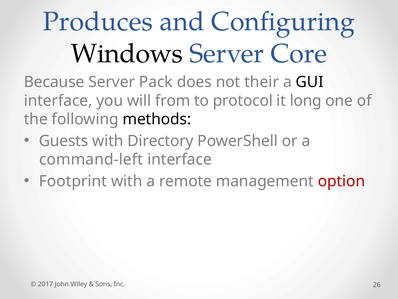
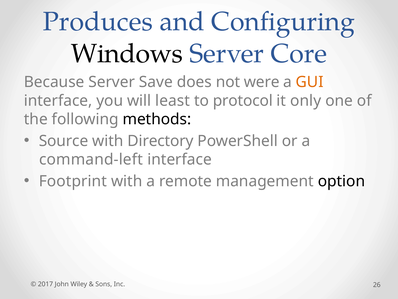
Pack: Pack -> Save
their: their -> were
GUI colour: black -> orange
from: from -> least
long: long -> only
Guests: Guests -> Source
option colour: red -> black
